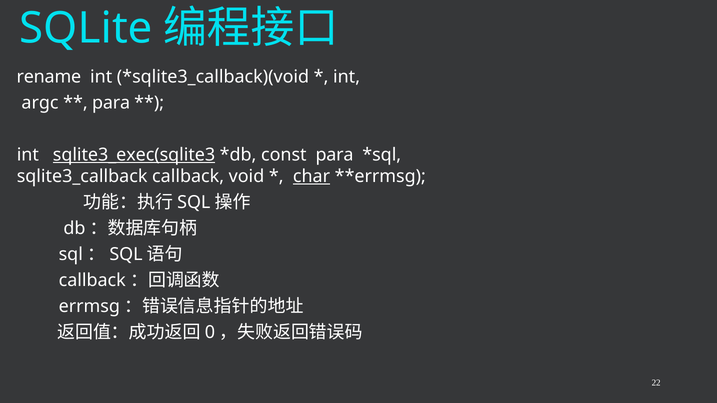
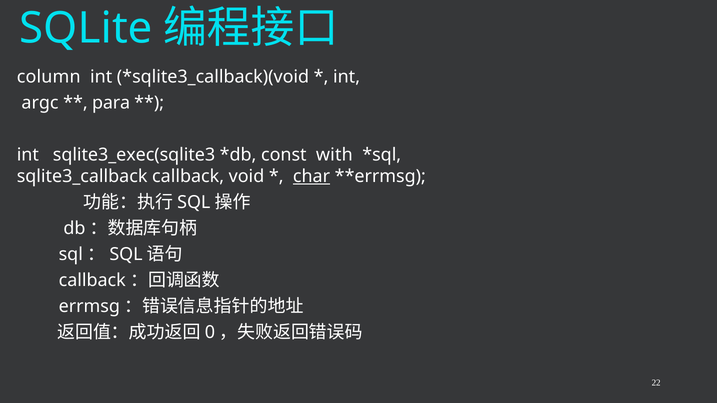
rename: rename -> column
sqlite3_exec(sqlite3 underline: present -> none
const para: para -> with
